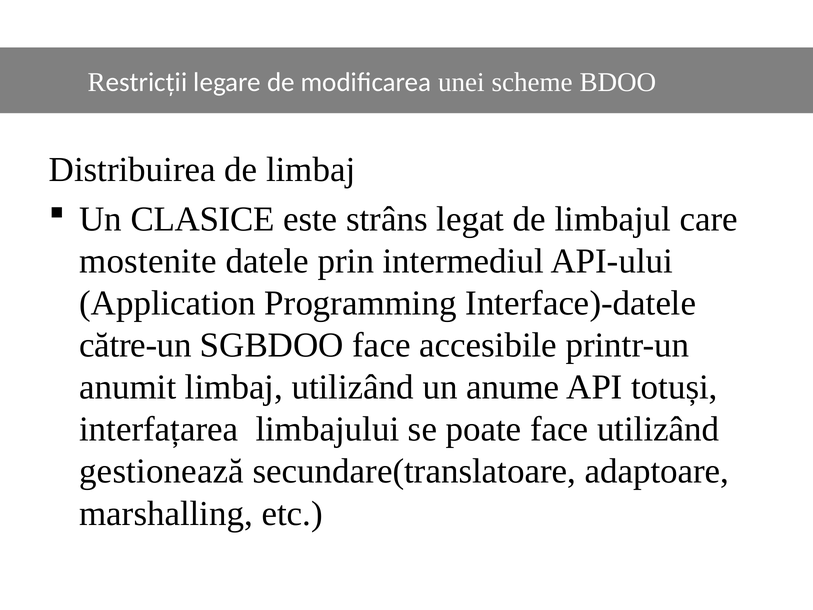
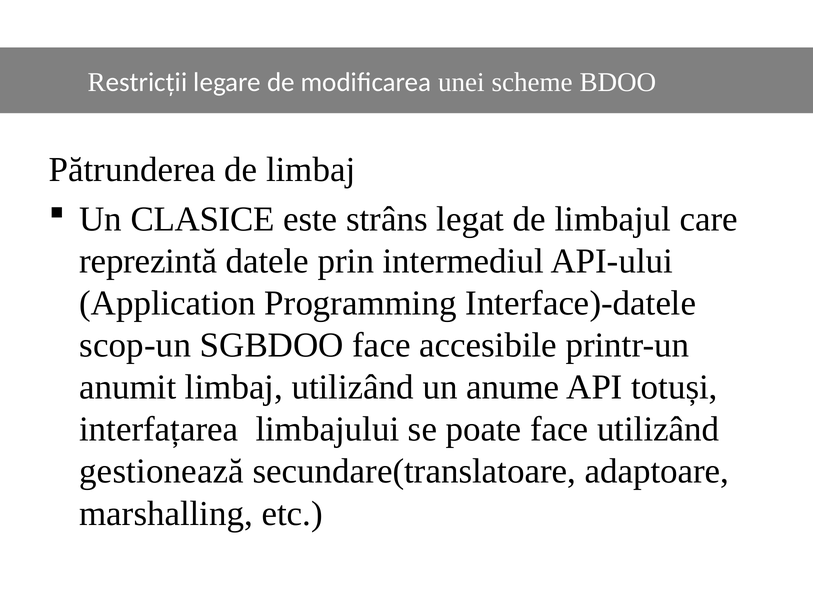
Distribuirea: Distribuirea -> Pătrunderea
mostenite: mostenite -> reprezintă
către-un: către-un -> scop-un
